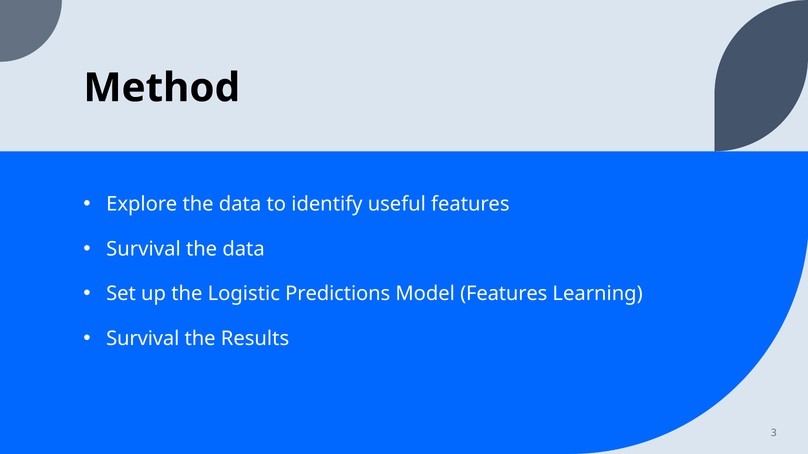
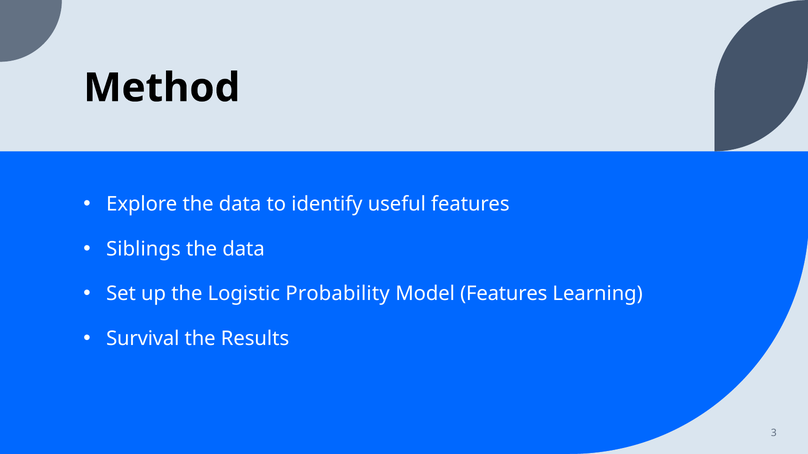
Survival at (143, 249): Survival -> Siblings
Predictions: Predictions -> Probability
